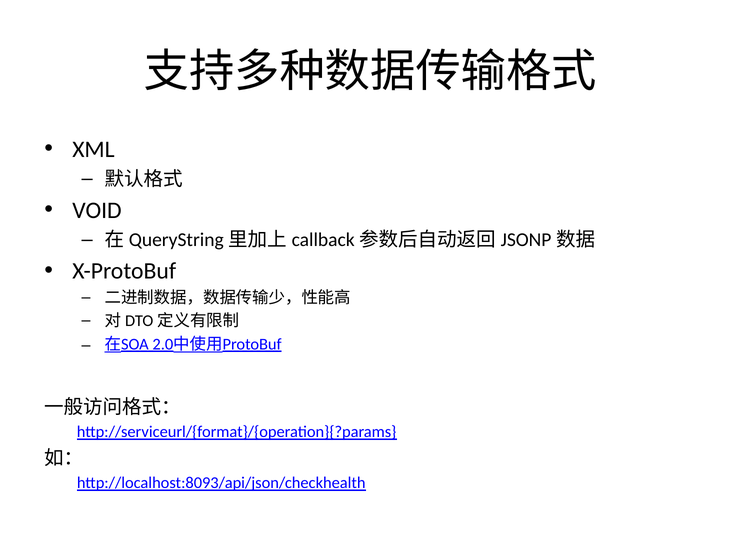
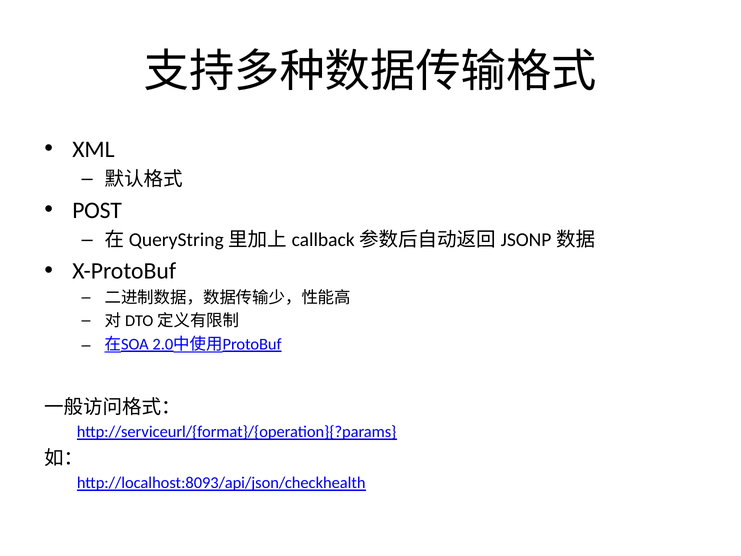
VOID: VOID -> POST
